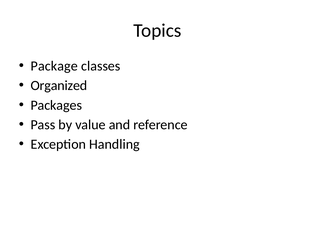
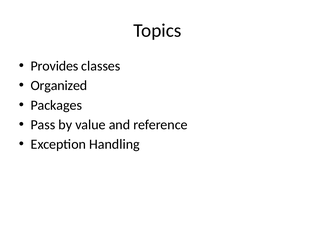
Package: Package -> Provides
